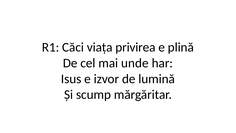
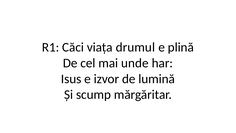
privirea: privirea -> drumul
